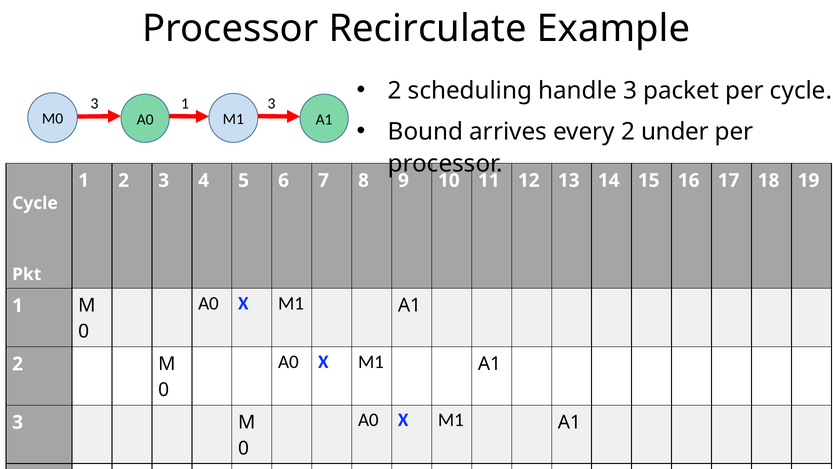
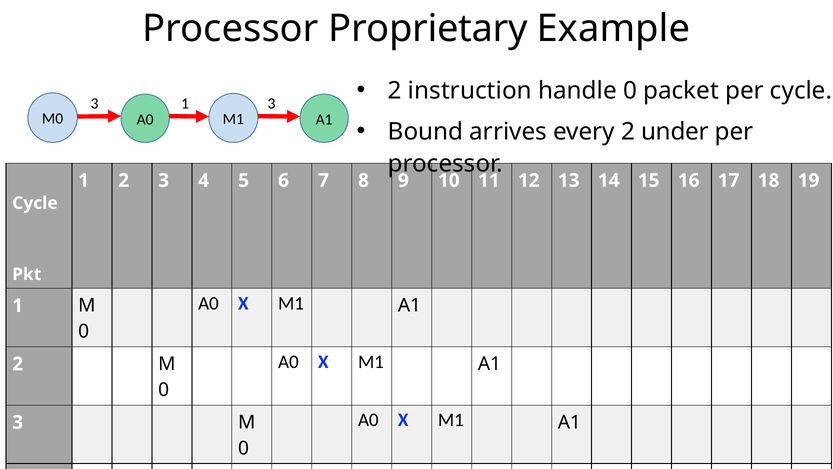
Recirculate: Recirculate -> Proprietary
scheduling: scheduling -> instruction
handle 3: 3 -> 0
